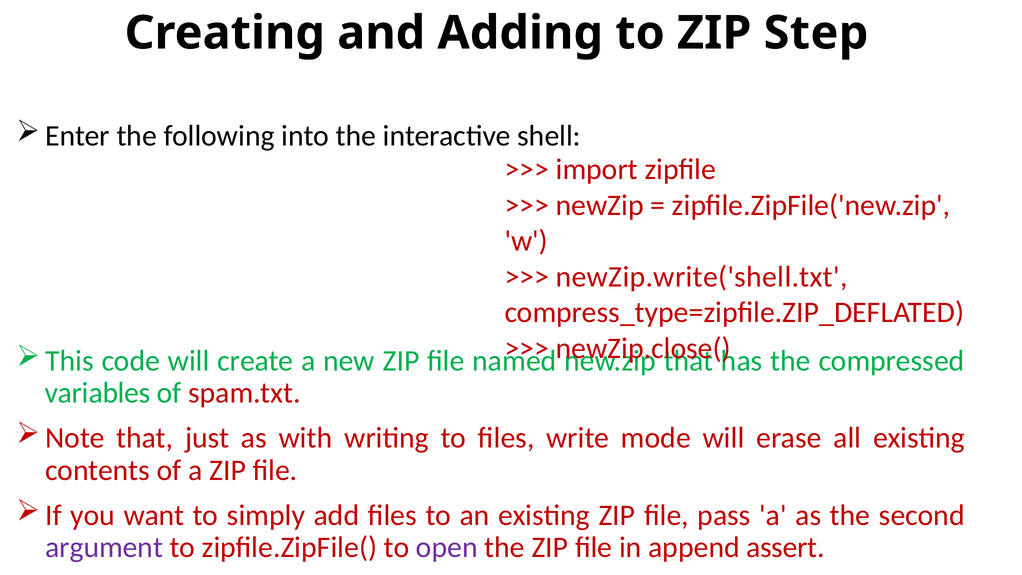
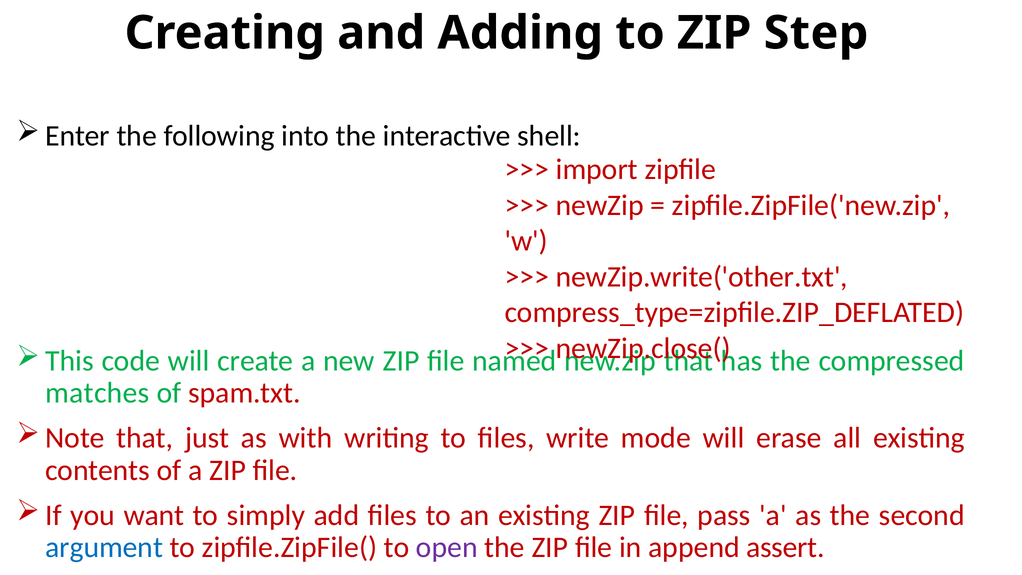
newZip.write('shell.txt: newZip.write('shell.txt -> newZip.write('other.txt
variables: variables -> matches
argument colour: purple -> blue
